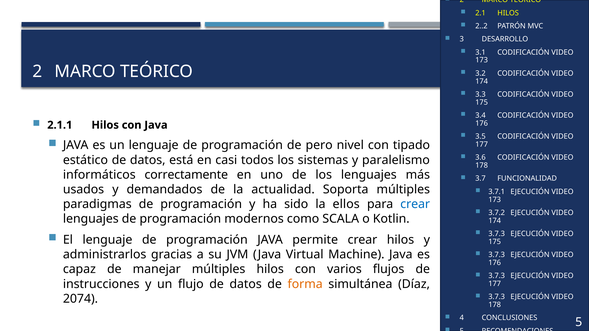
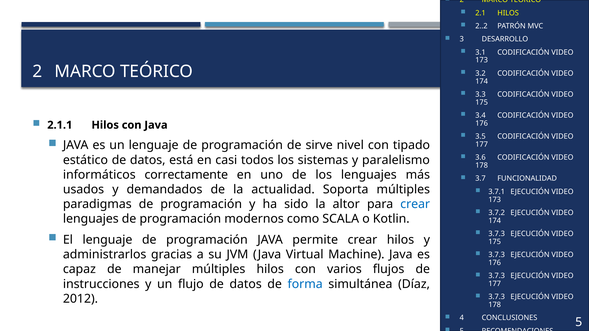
pero: pero -> sirve
ellos: ellos -> altor
forma colour: orange -> blue
2074: 2074 -> 2012
